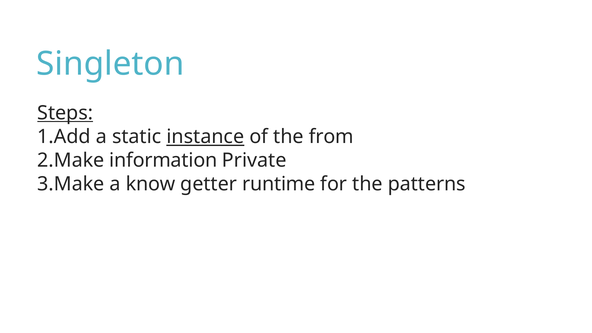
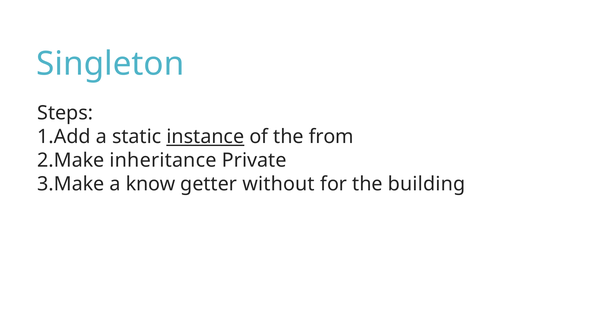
Steps underline: present -> none
information: information -> inheritance
runtime: runtime -> without
patterns: patterns -> building
